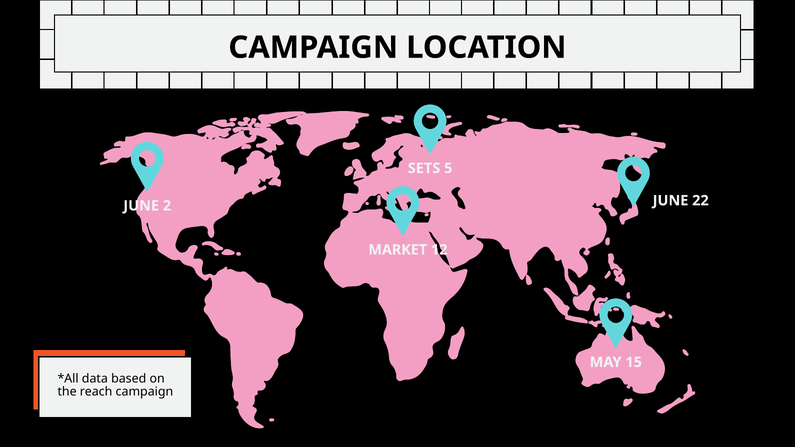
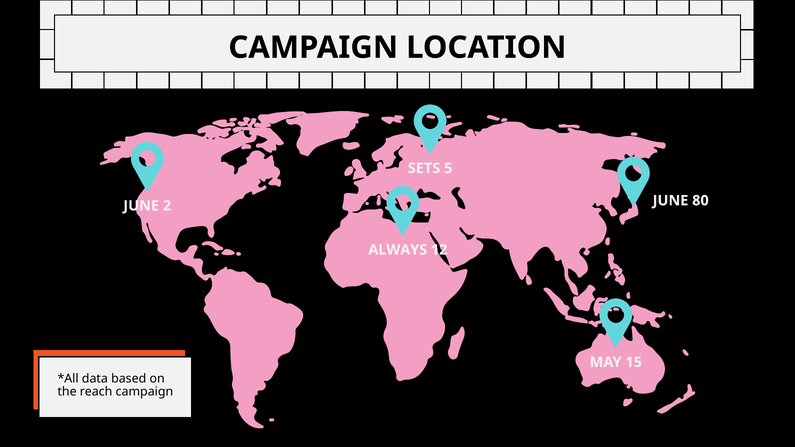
22: 22 -> 80
MARKET: MARKET -> ALWAYS
